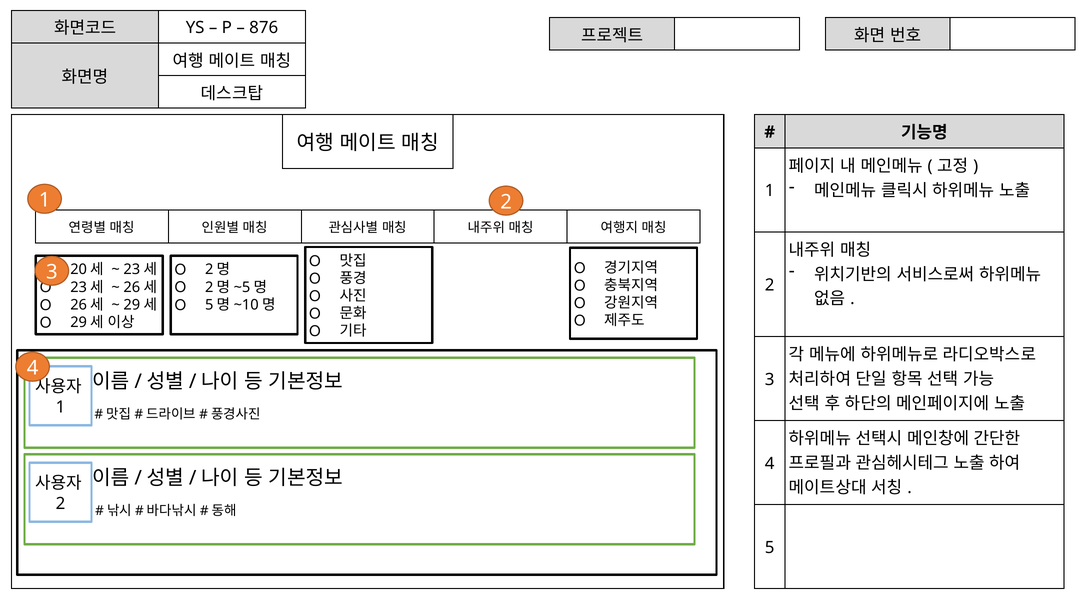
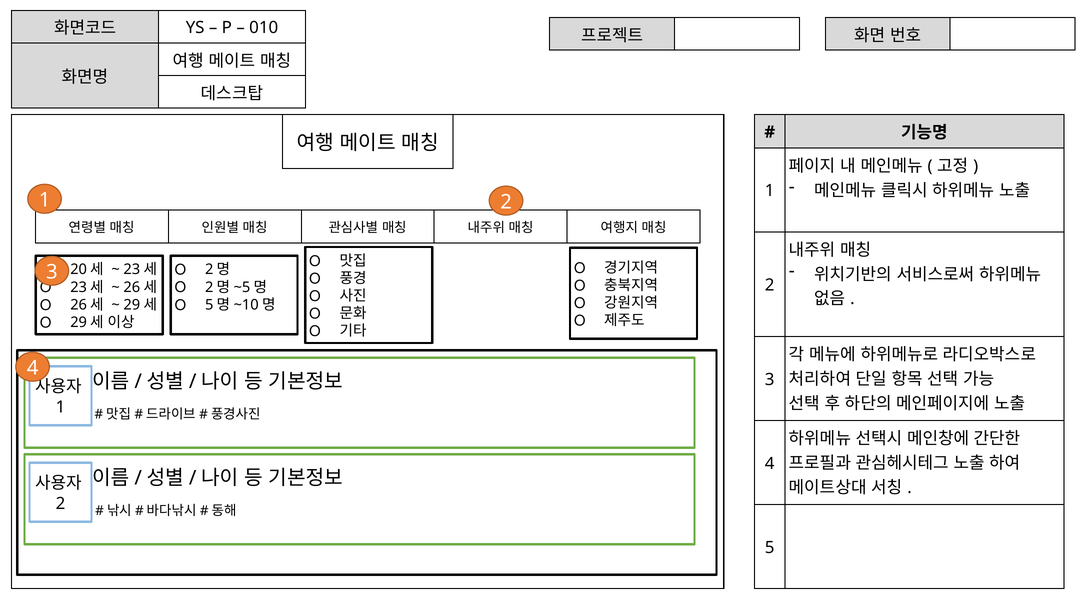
876: 876 -> 010
